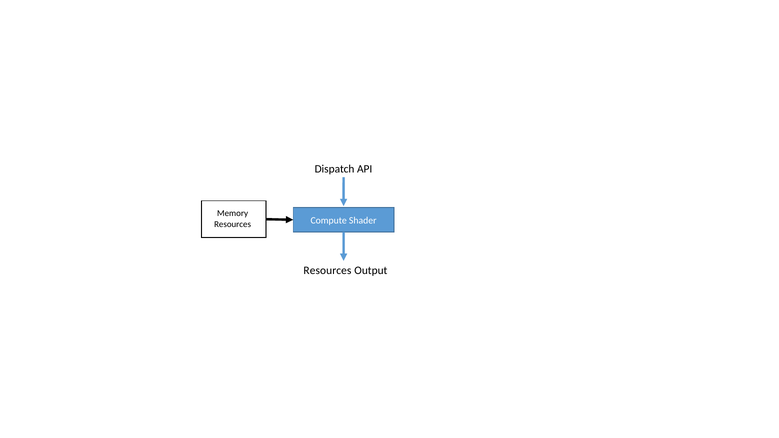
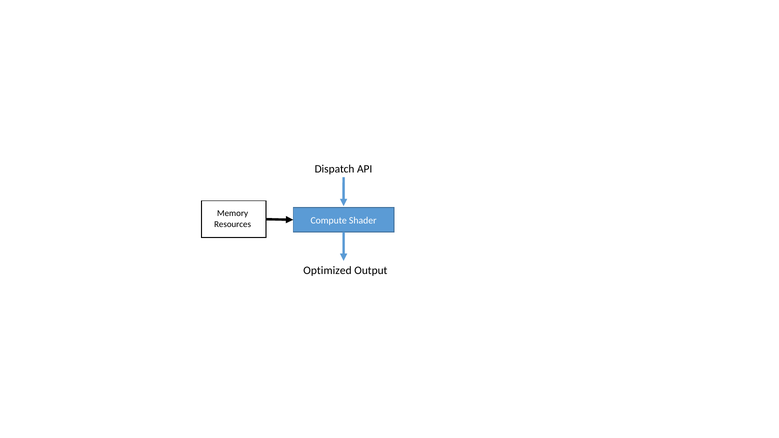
Resources at (327, 271): Resources -> Optimized
